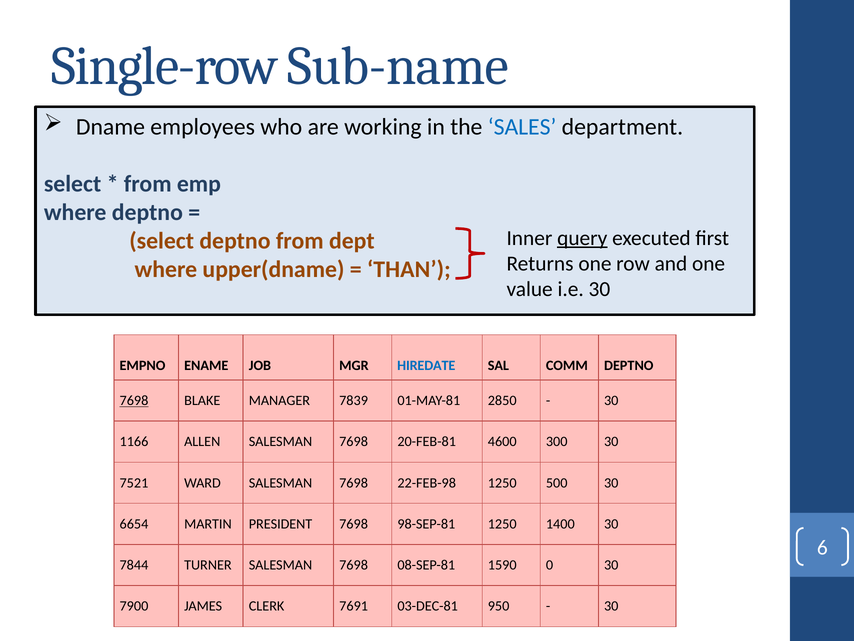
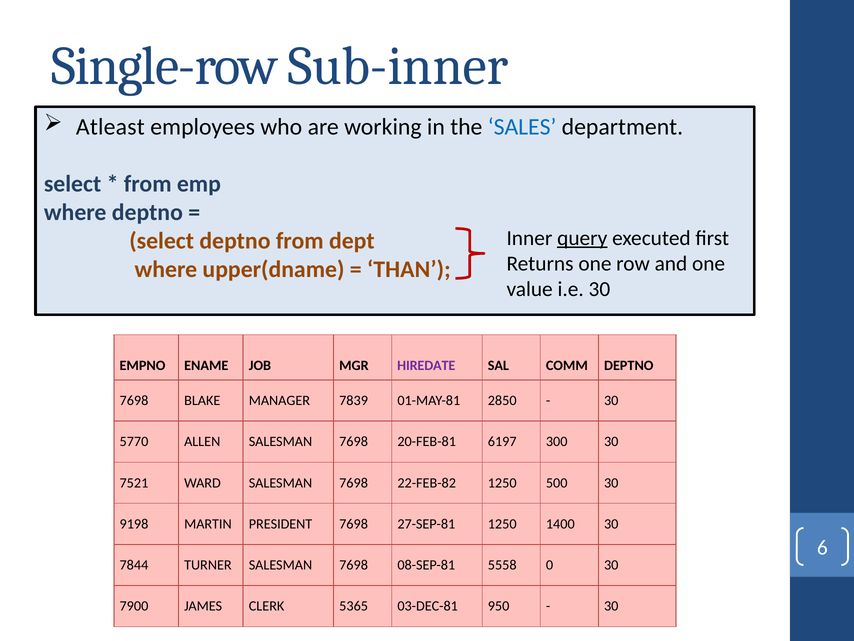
Sub-name: Sub-name -> Sub-inner
Dname: Dname -> Atleast
HIREDATE colour: blue -> purple
7698 at (134, 400) underline: present -> none
1166: 1166 -> 5770
4600: 4600 -> 6197
22-FEB-98: 22-FEB-98 -> 22-FEB-82
6654: 6654 -> 9198
98-SEP-81: 98-SEP-81 -> 27-SEP-81
1590: 1590 -> 5558
7691: 7691 -> 5365
